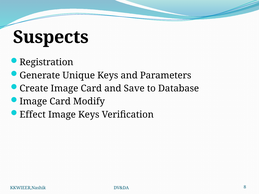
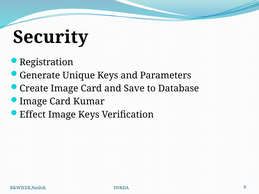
Suspects: Suspects -> Security
Modify: Modify -> Kumar
